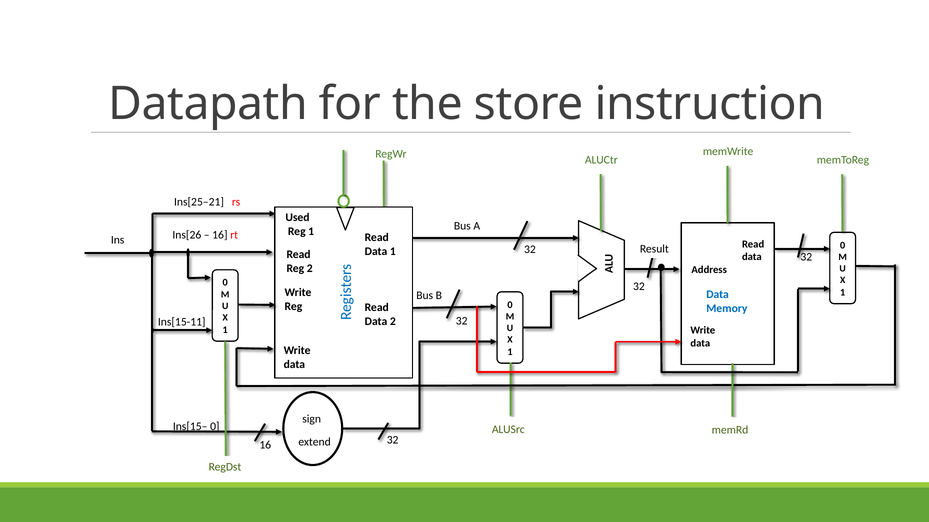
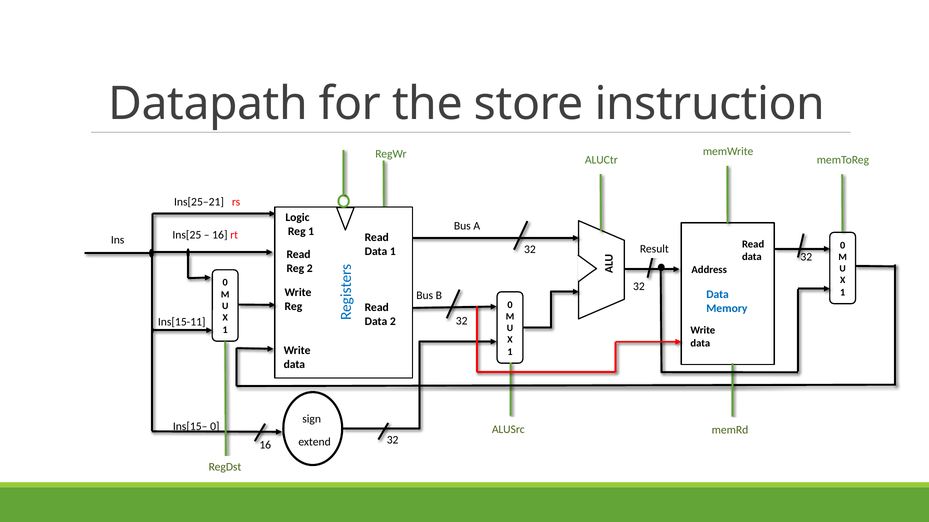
Used: Used -> Logic
Ins[26: Ins[26 -> Ins[25
